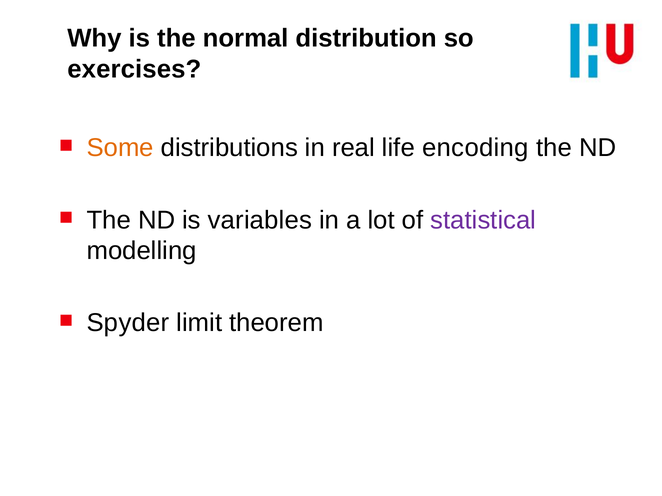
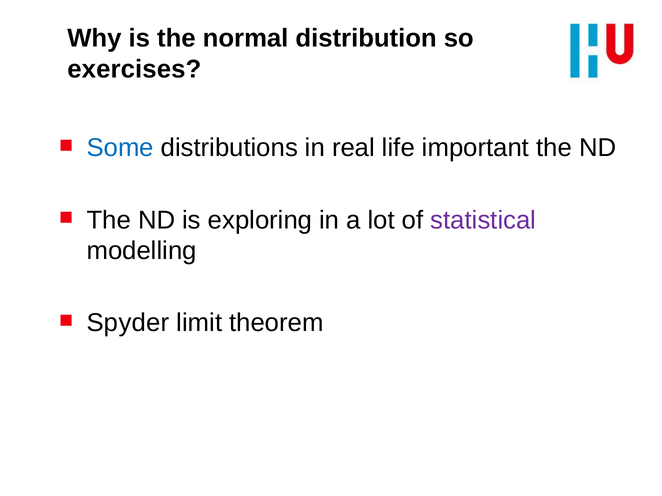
Some colour: orange -> blue
encoding: encoding -> important
variables: variables -> exploring
